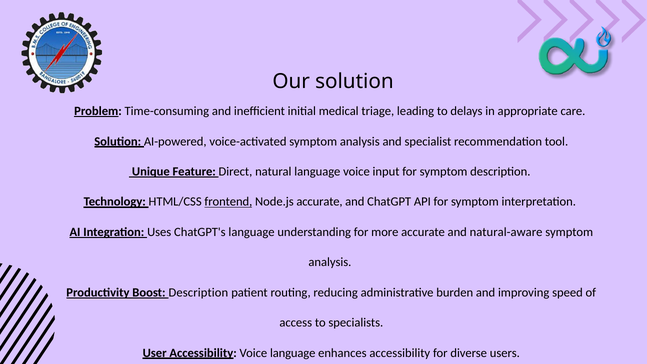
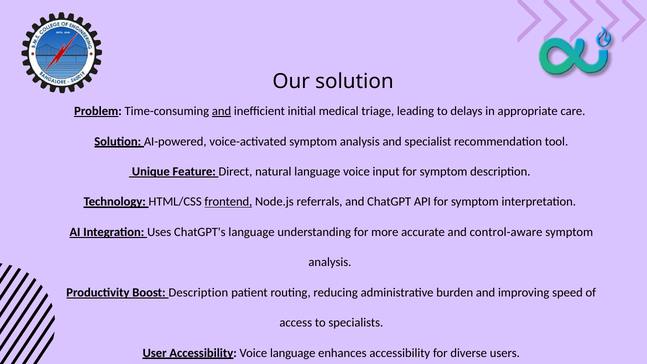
and at (222, 111) underline: none -> present
Node.js accurate: accurate -> referrals
natural-aware: natural-aware -> control-aware
